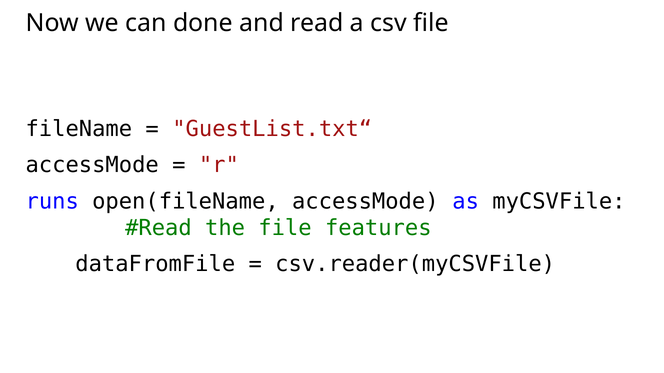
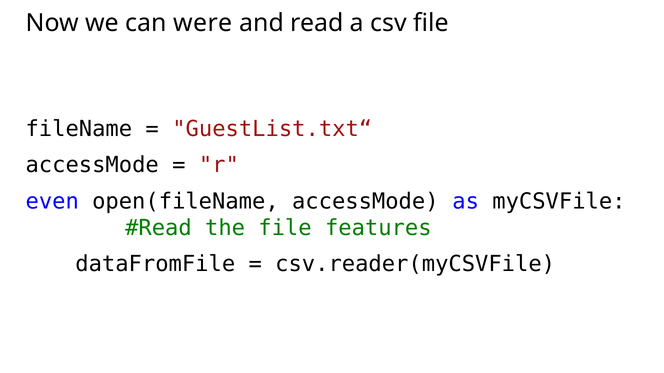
done: done -> were
runs: runs -> even
